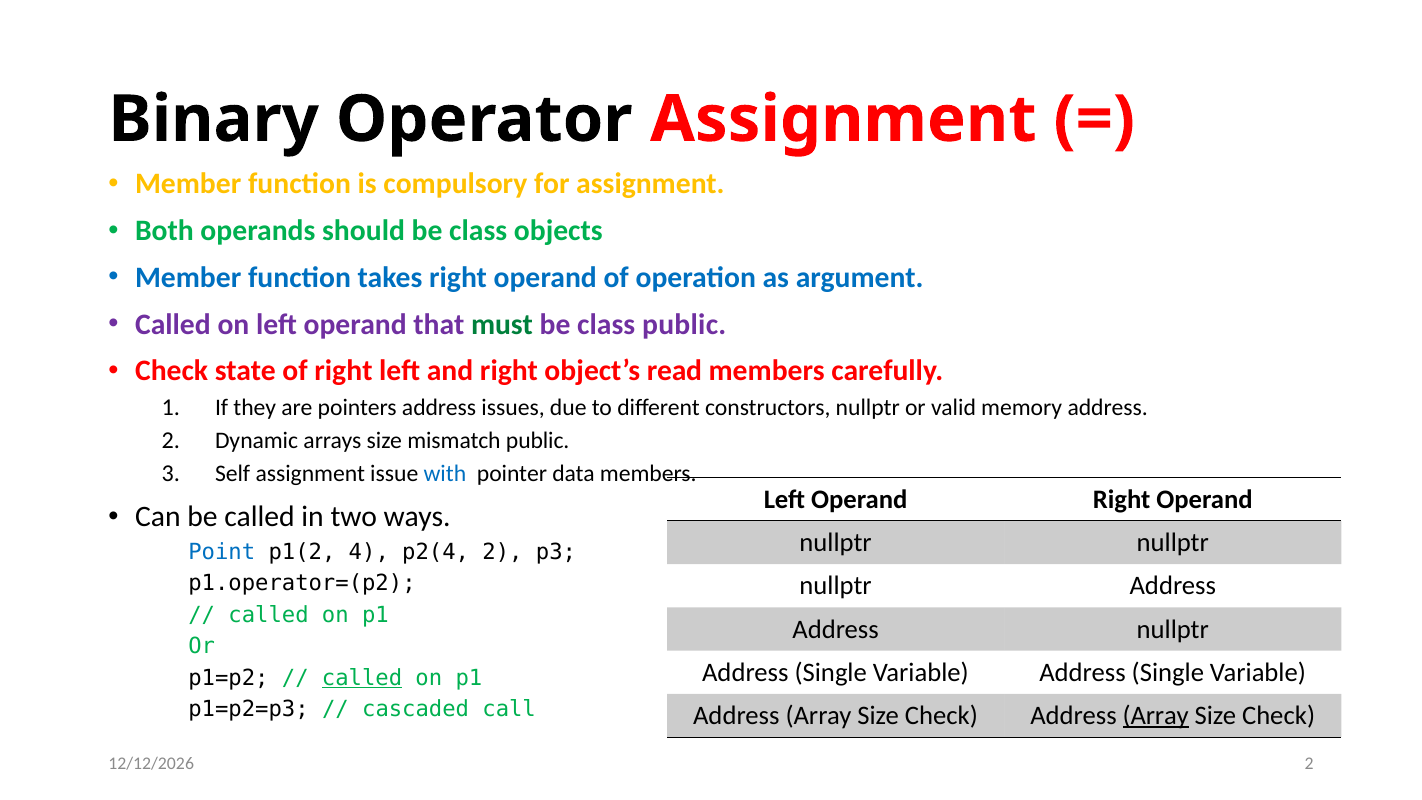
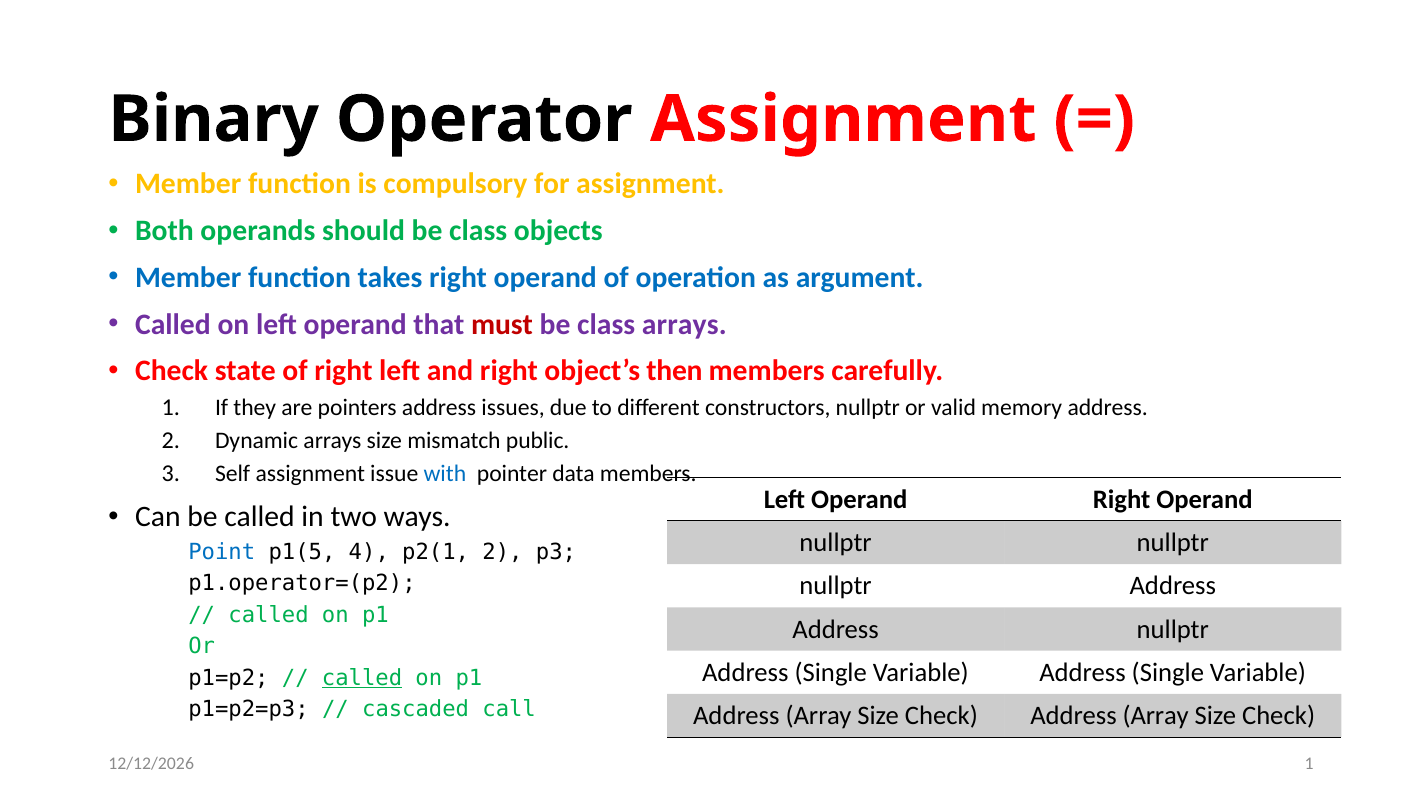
must colour: green -> red
class public: public -> arrays
read: read -> then
p1(2: p1(2 -> p1(5
p2(4: p2(4 -> p2(1
Array at (1156, 716) underline: present -> none
2 at (1309, 764): 2 -> 1
